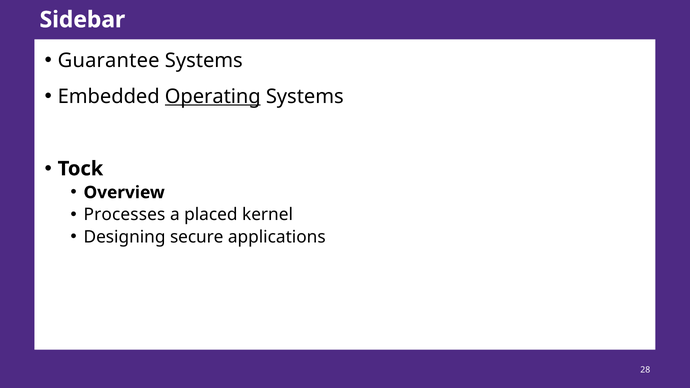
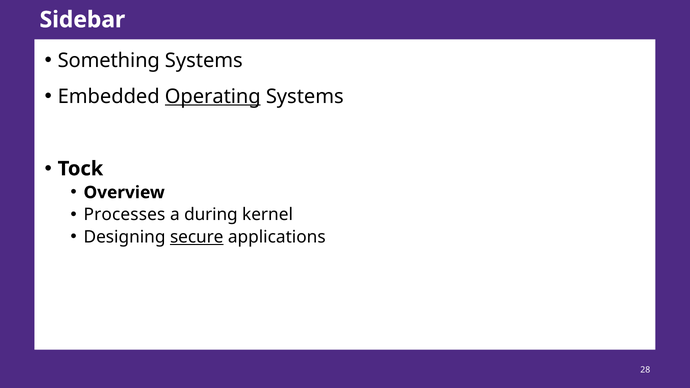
Guarantee: Guarantee -> Something
placed: placed -> during
secure underline: none -> present
